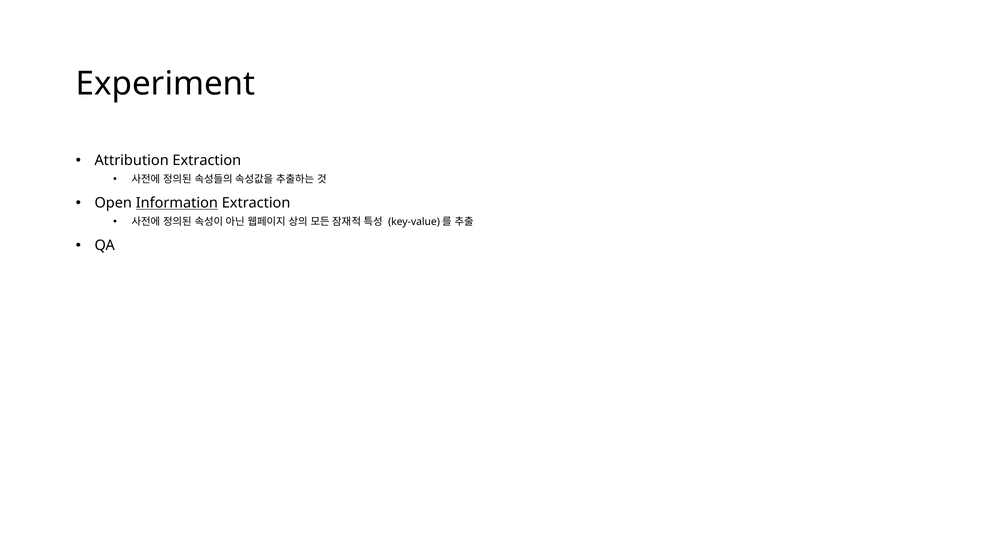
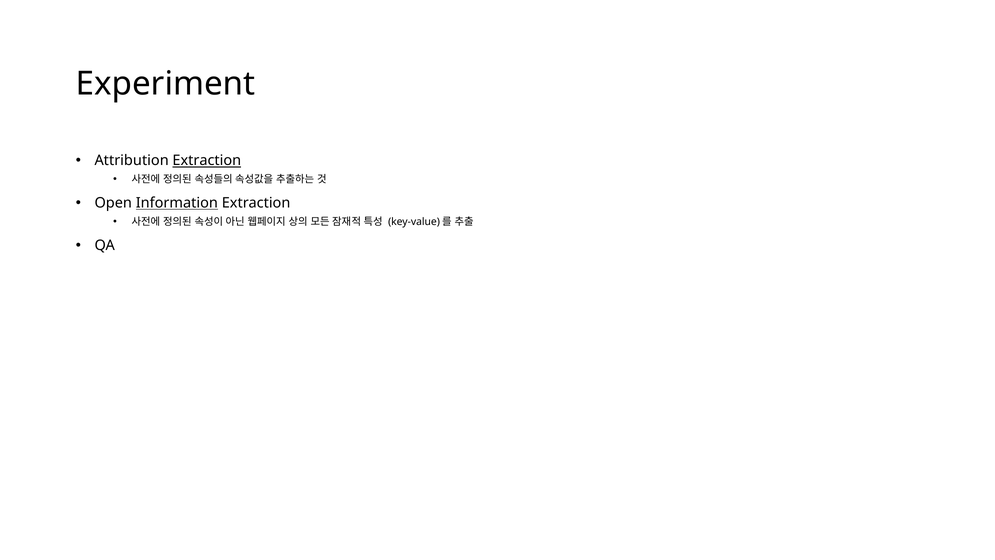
Extraction at (207, 161) underline: none -> present
